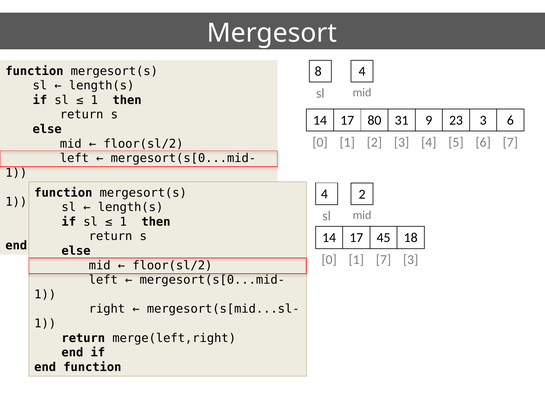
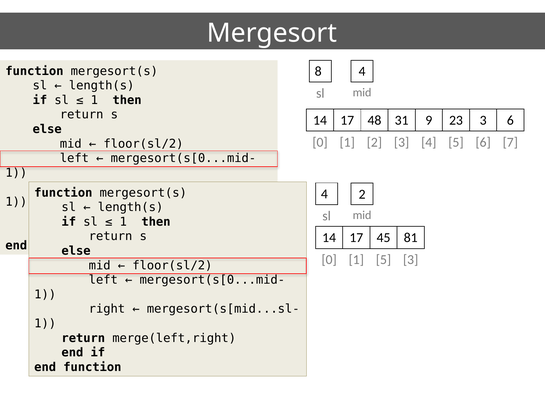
80: 80 -> 48
18: 18 -> 81
1 7: 7 -> 5
